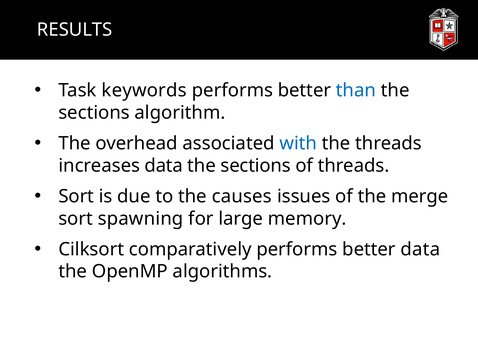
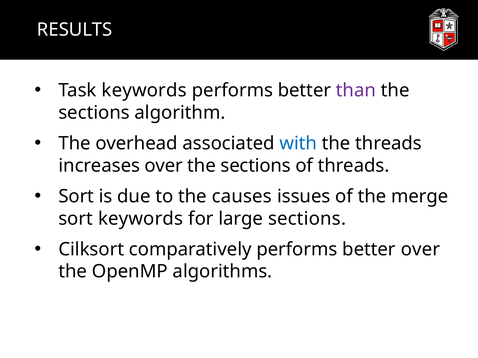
than colour: blue -> purple
increases data: data -> over
sort spawning: spawning -> keywords
large memory: memory -> sections
better data: data -> over
